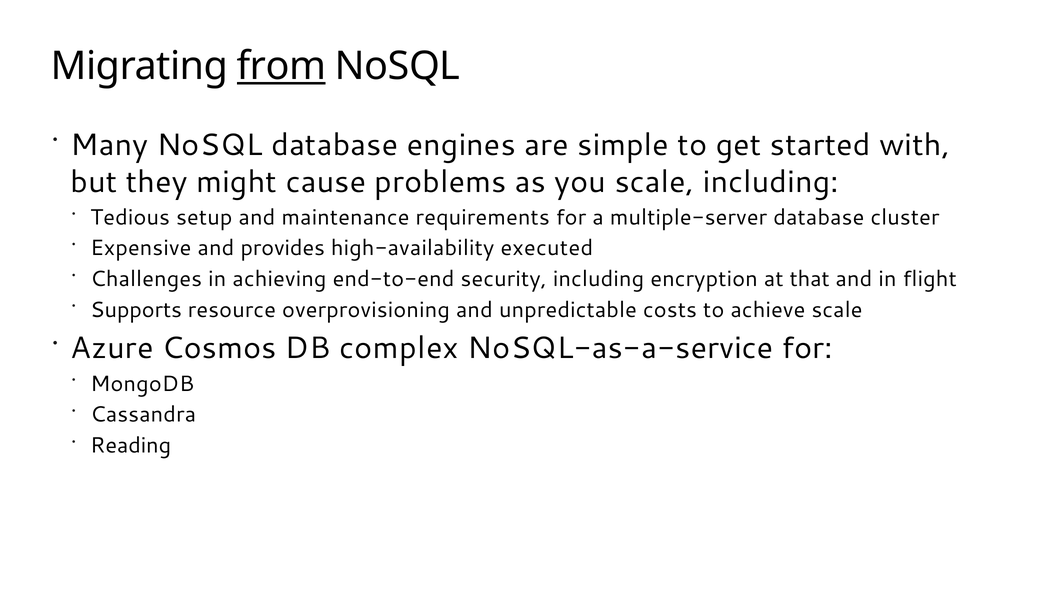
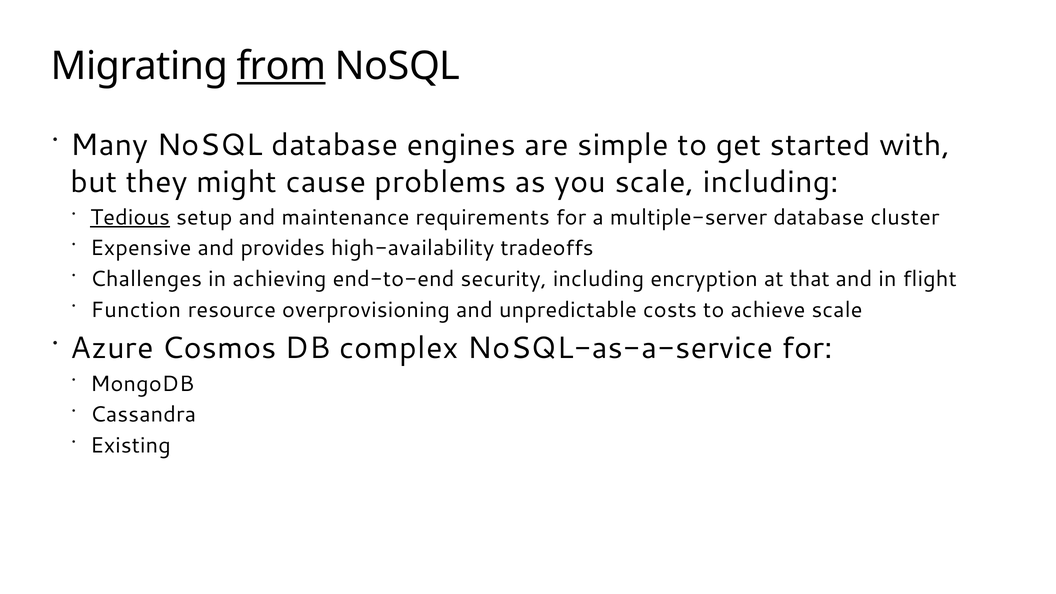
Tedious underline: none -> present
executed: executed -> tradeoffs
Supports: Supports -> Function
Reading: Reading -> Existing
